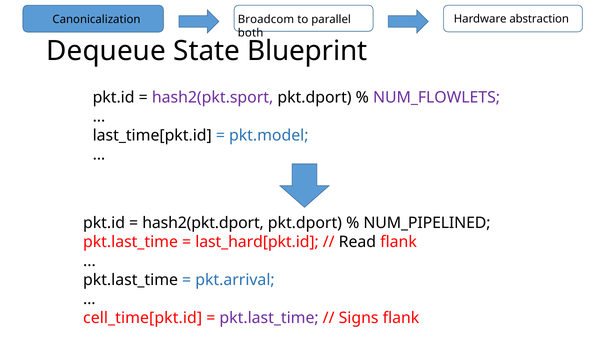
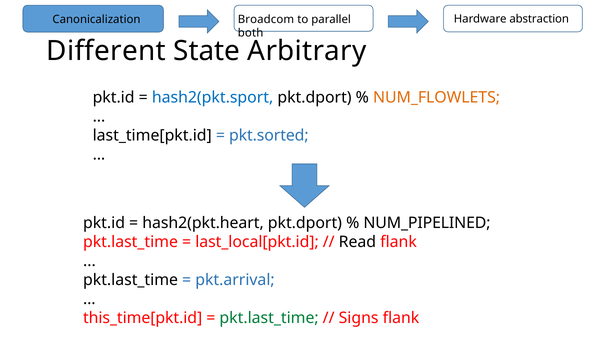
Dequeue: Dequeue -> Different
Blueprint: Blueprint -> Arbitrary
hash2(pkt.sport colour: purple -> blue
NUM_FLOWLETS colour: purple -> orange
pkt.model: pkt.model -> pkt.sorted
hash2(pkt.dport: hash2(pkt.dport -> hash2(pkt.heart
last_hard[pkt.id: last_hard[pkt.id -> last_local[pkt.id
cell_time[pkt.id: cell_time[pkt.id -> this_time[pkt.id
pkt.last_time at (269, 318) colour: purple -> green
